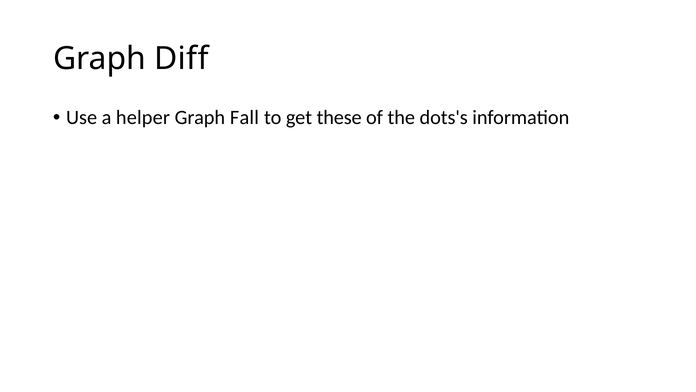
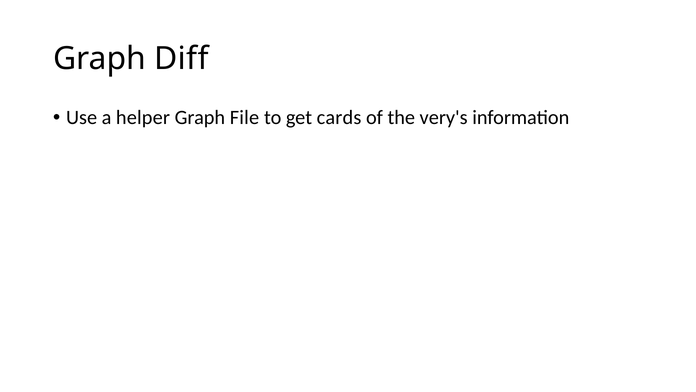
Fall: Fall -> File
these: these -> cards
dots's: dots's -> very's
